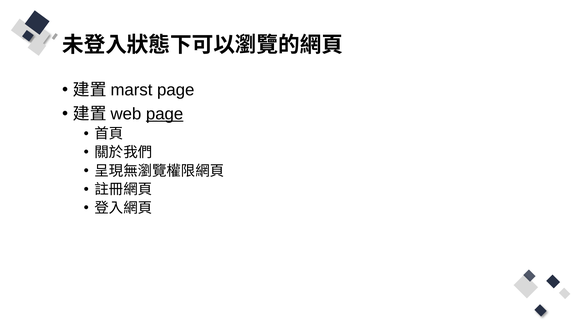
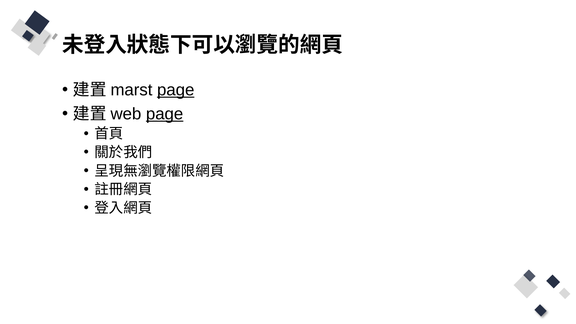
page at (176, 90) underline: none -> present
